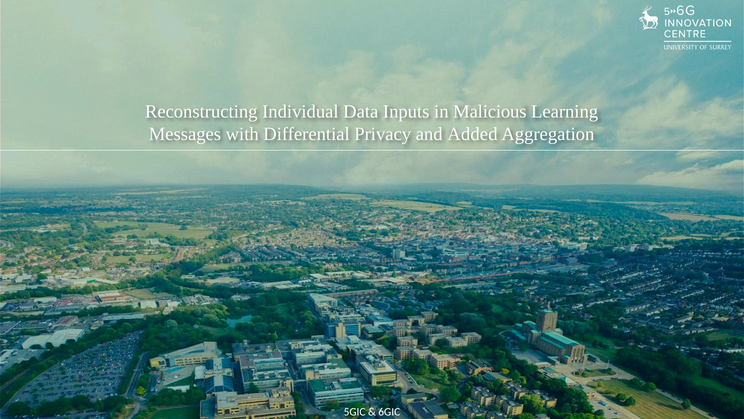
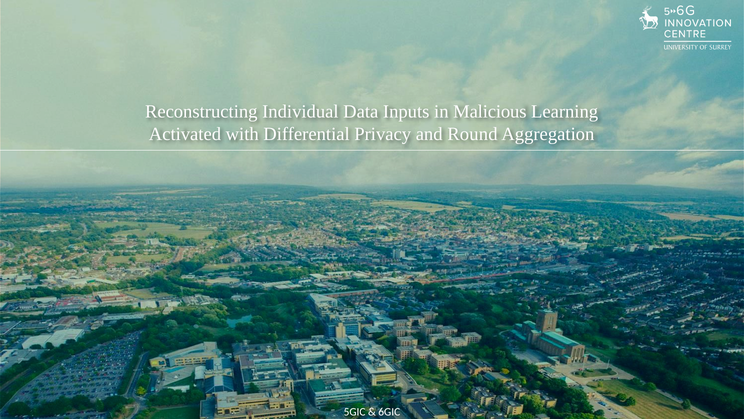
Messages: Messages -> Activated
Added: Added -> Round
